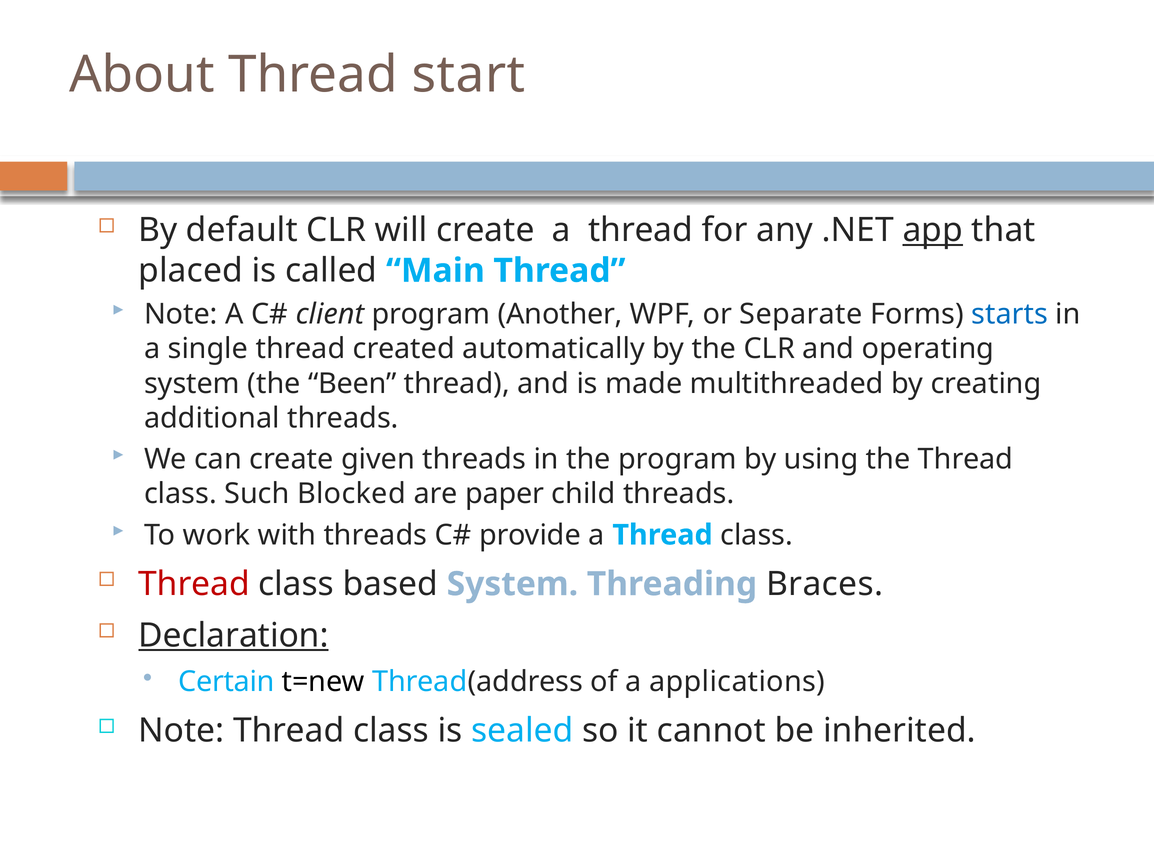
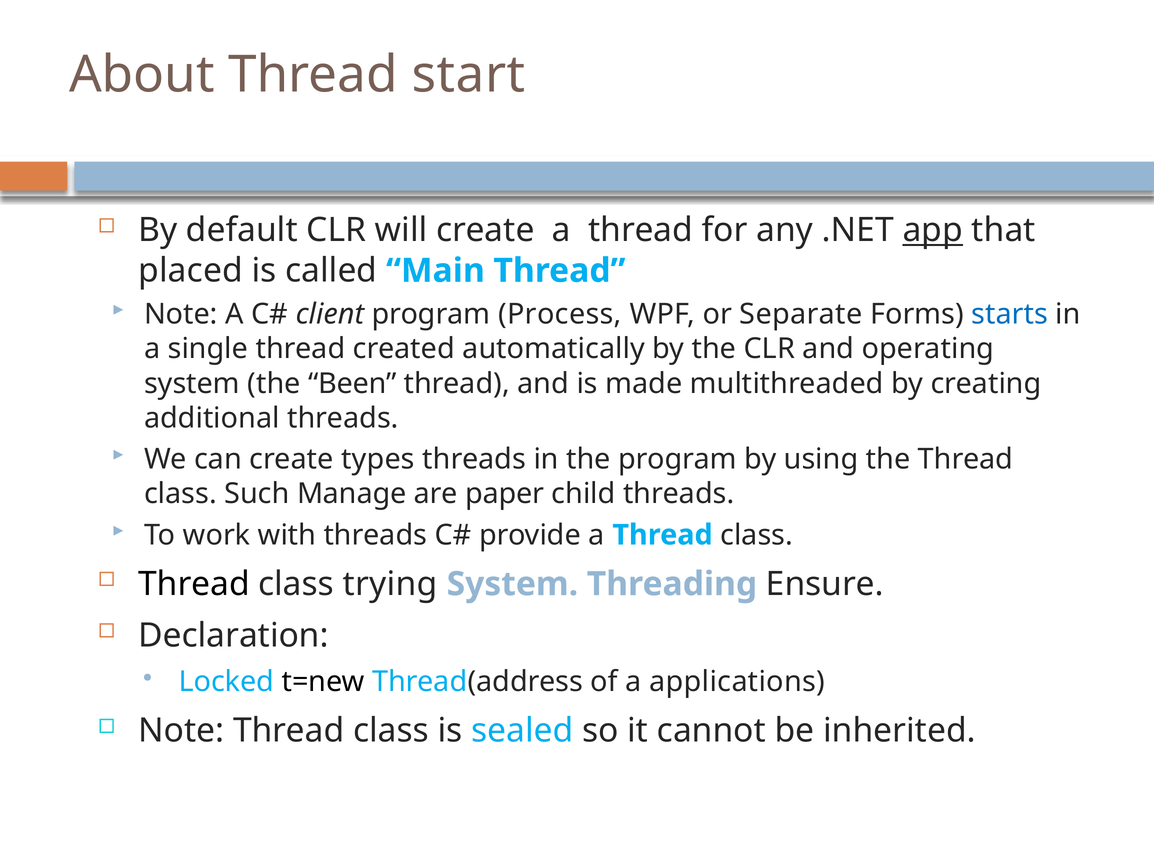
Another: Another -> Process
given: given -> types
Blocked: Blocked -> Manage
Thread at (194, 584) colour: red -> black
based: based -> trying
Braces: Braces -> Ensure
Declaration underline: present -> none
Certain: Certain -> Locked
